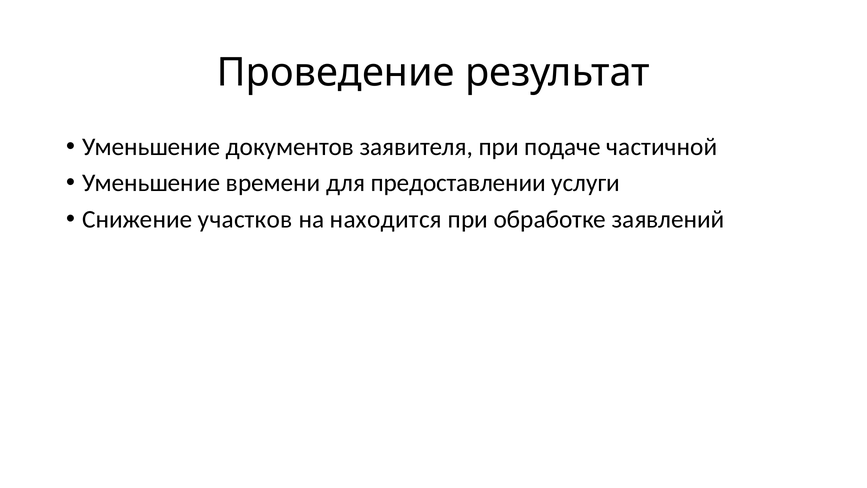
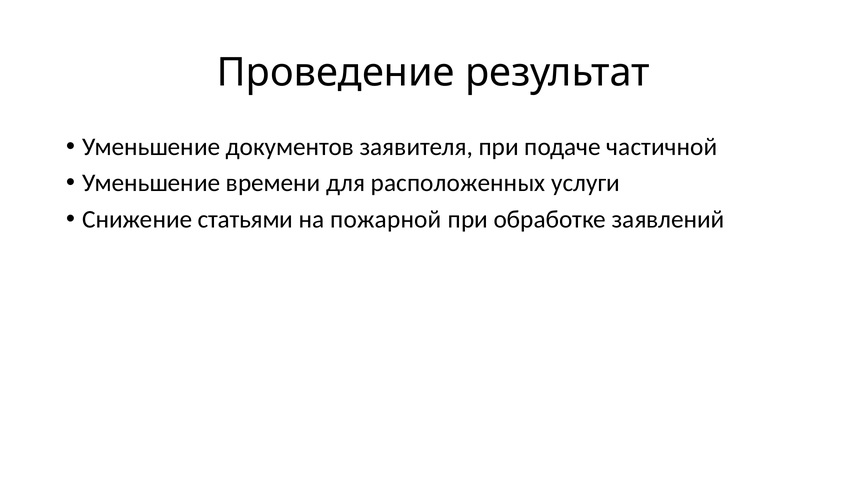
предоставлении: предоставлении -> расположенных
участков: участков -> статьями
находится: находится -> пожарной
